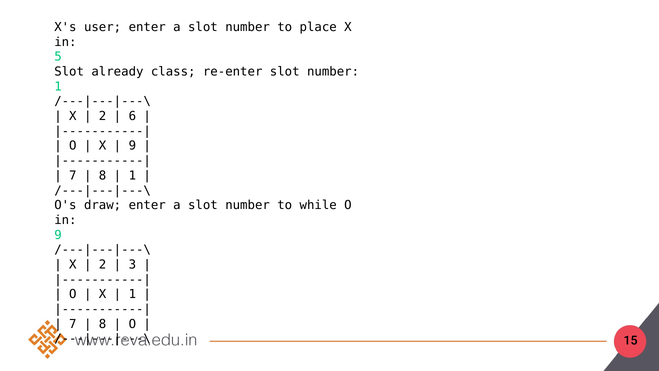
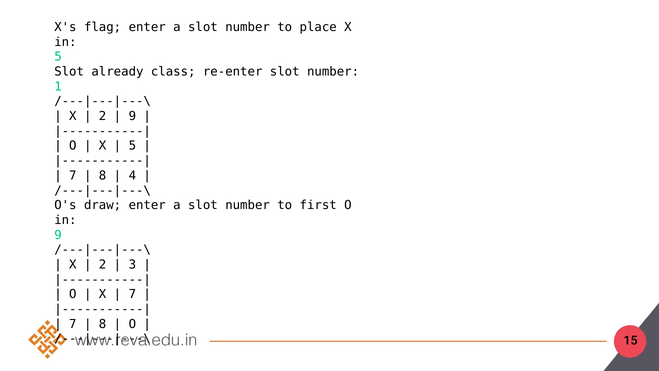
user: user -> flag
6 at (132, 116): 6 -> 9
9 at (132, 146): 9 -> 5
1 at (132, 175): 1 -> 4
while: while -> first
1 at (132, 294): 1 -> 7
